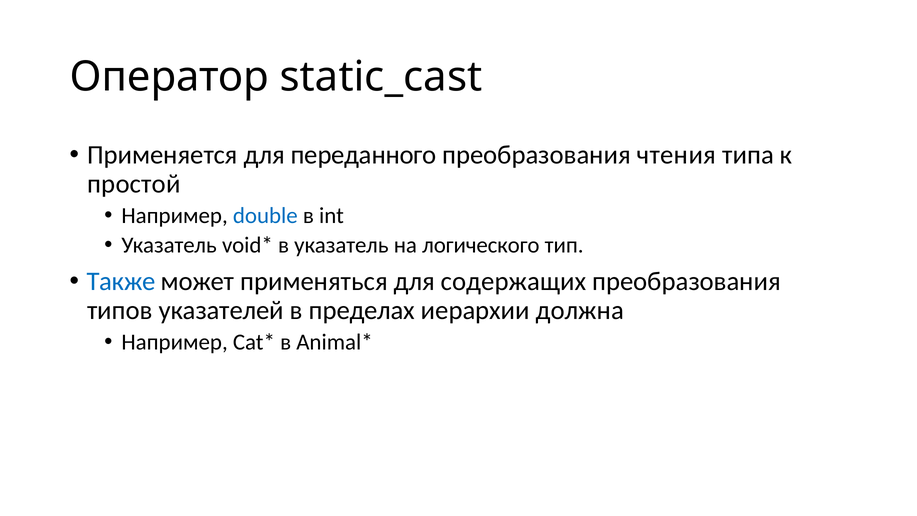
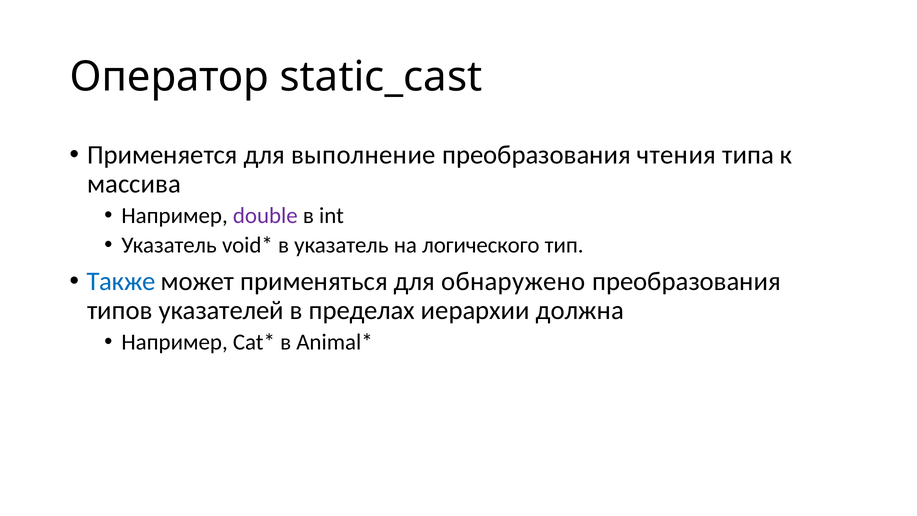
переданного: переданного -> выполнение
простой: простой -> массива
double colour: blue -> purple
содержащих: содержащих -> обнаружено
